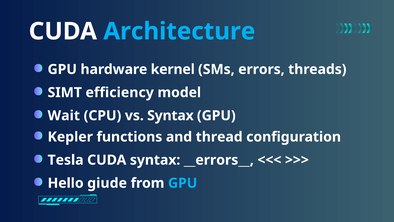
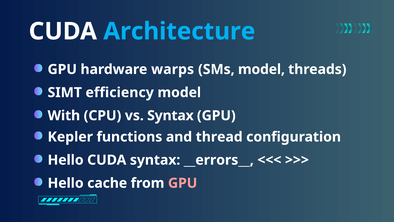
kernel: kernel -> warps
SMs errors: errors -> model
Wait: Wait -> With
Tesla at (66, 160): Tesla -> Hello
giude: giude -> cache
GPU at (183, 183) colour: light blue -> pink
